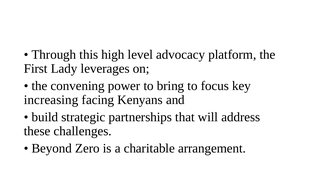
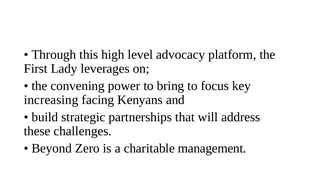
arrangement: arrangement -> management
